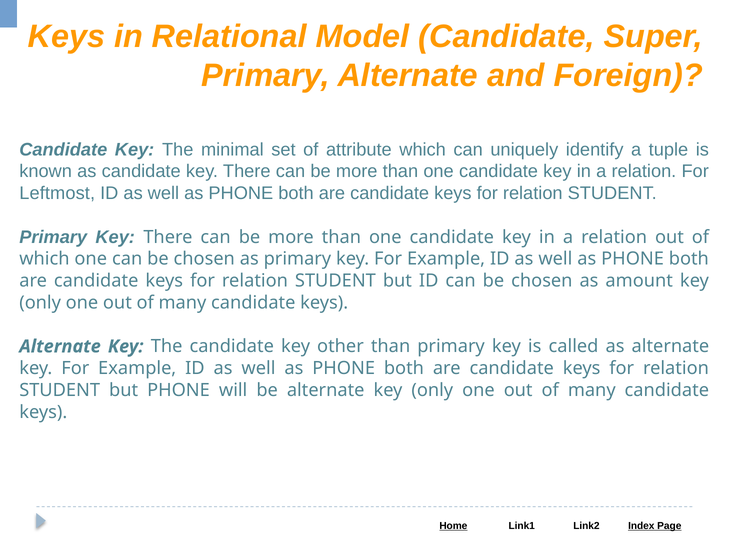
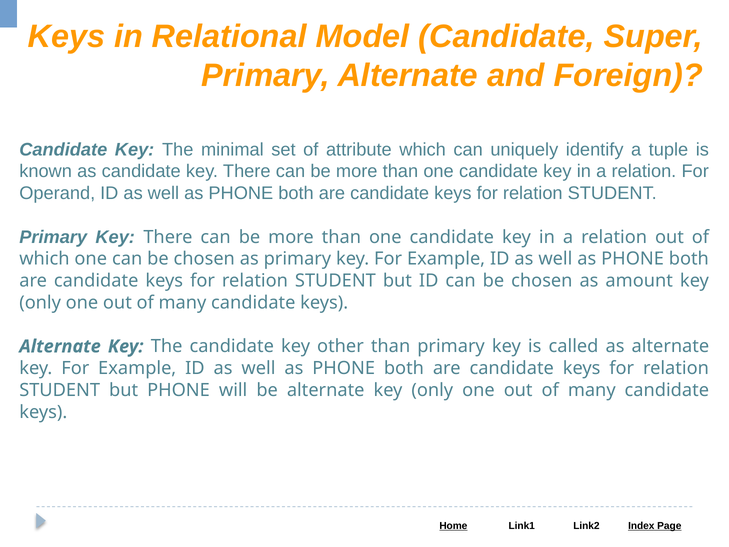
Leftmost: Leftmost -> Operand
